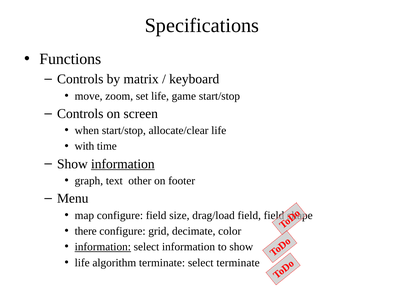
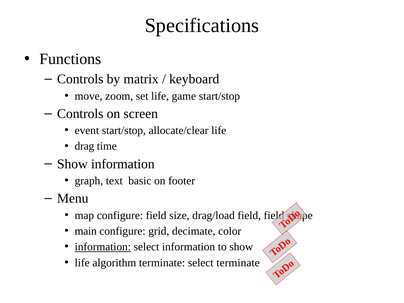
when: when -> event
with: with -> drag
information at (123, 164) underline: present -> none
other: other -> basic
there: there -> main
